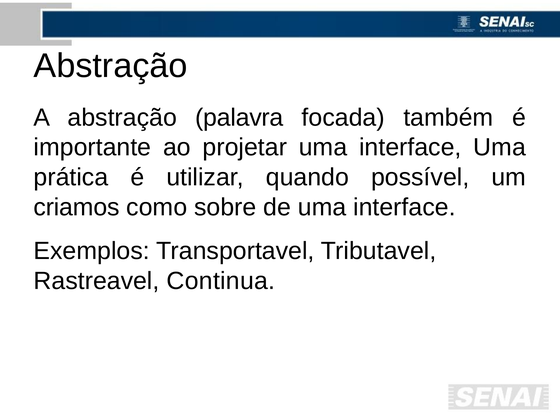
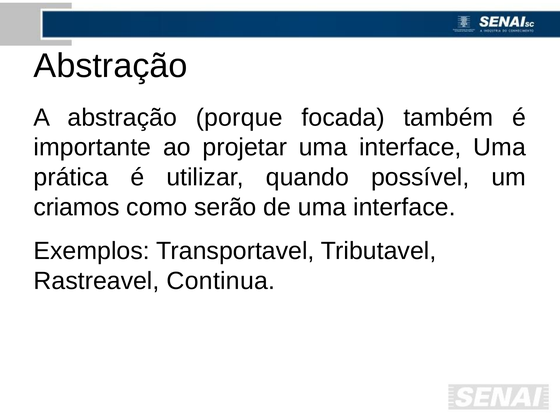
palavra: palavra -> porque
sobre: sobre -> serão
